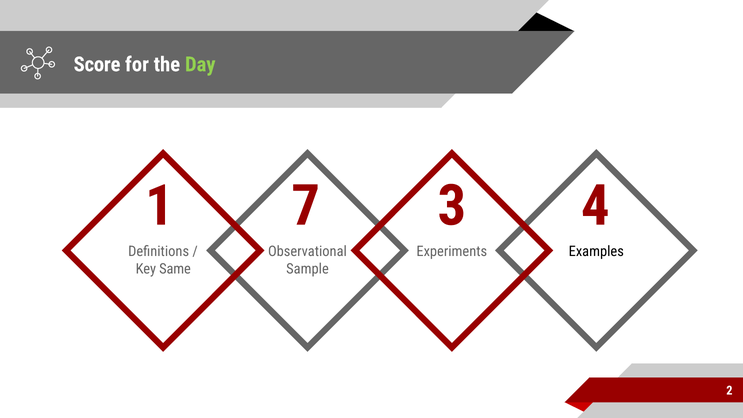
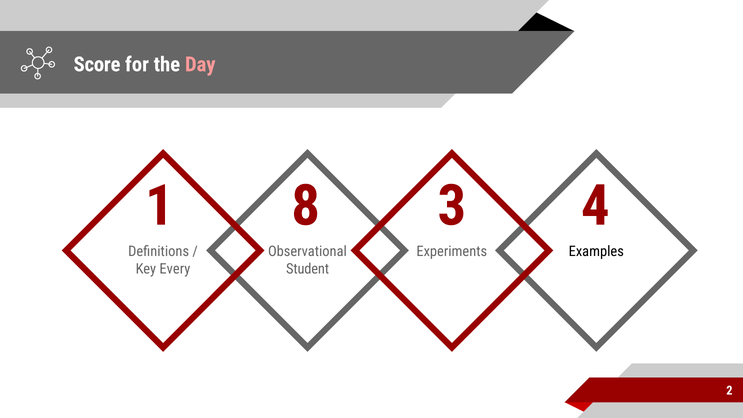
Day colour: light green -> pink
7: 7 -> 8
Same: Same -> Every
Sample: Sample -> Student
